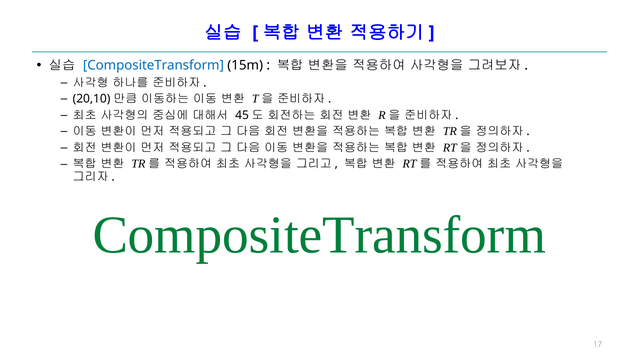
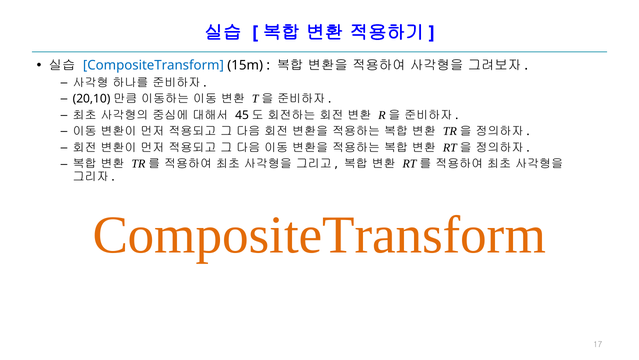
CompositeTransform at (319, 235) colour: green -> orange
